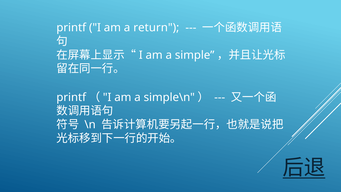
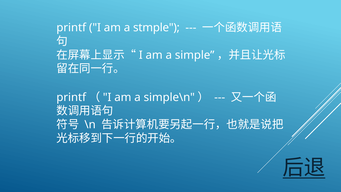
return: return -> stmple
